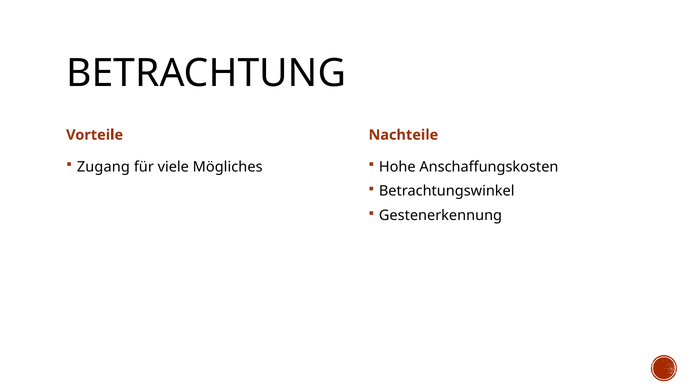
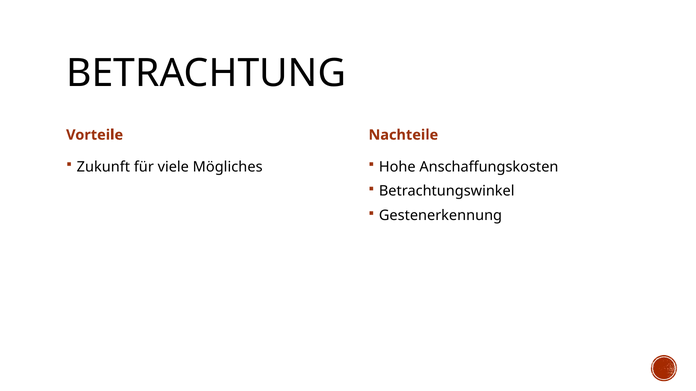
Zugang: Zugang -> Zukunft
